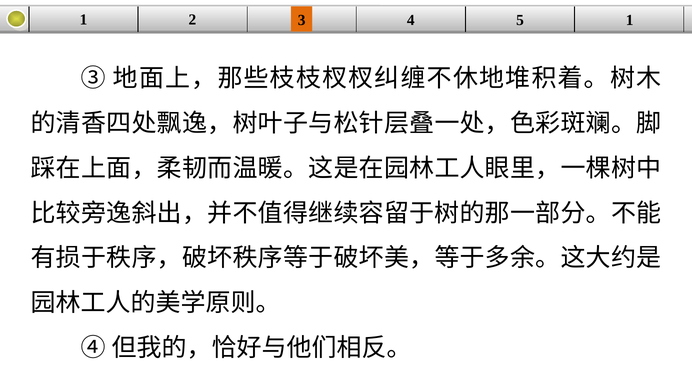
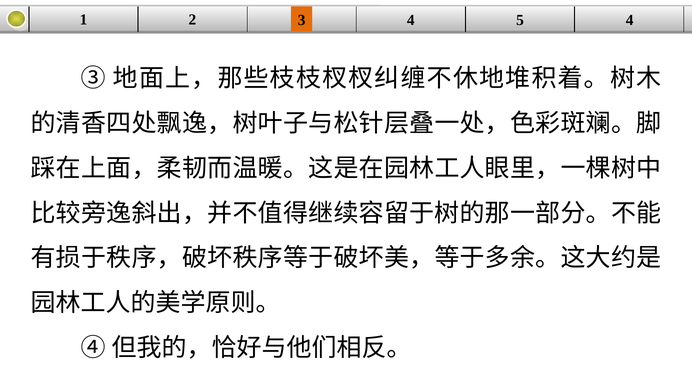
5 1: 1 -> 4
